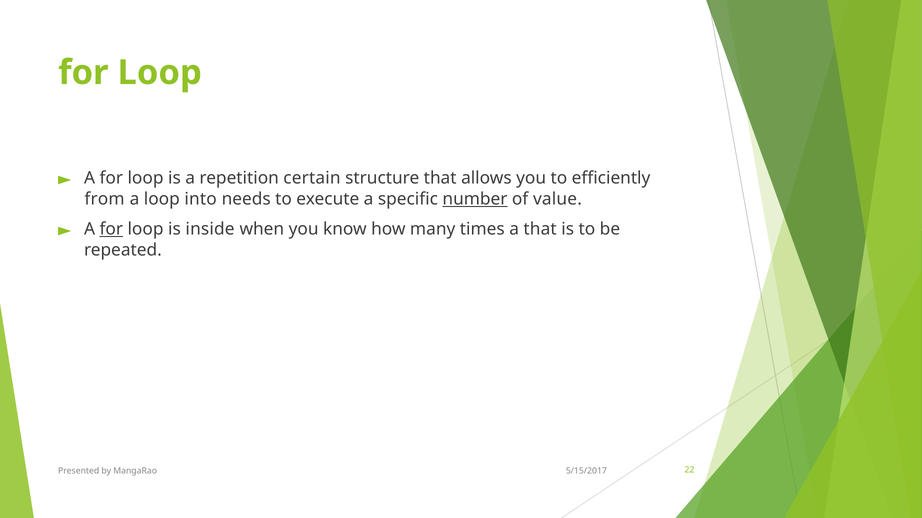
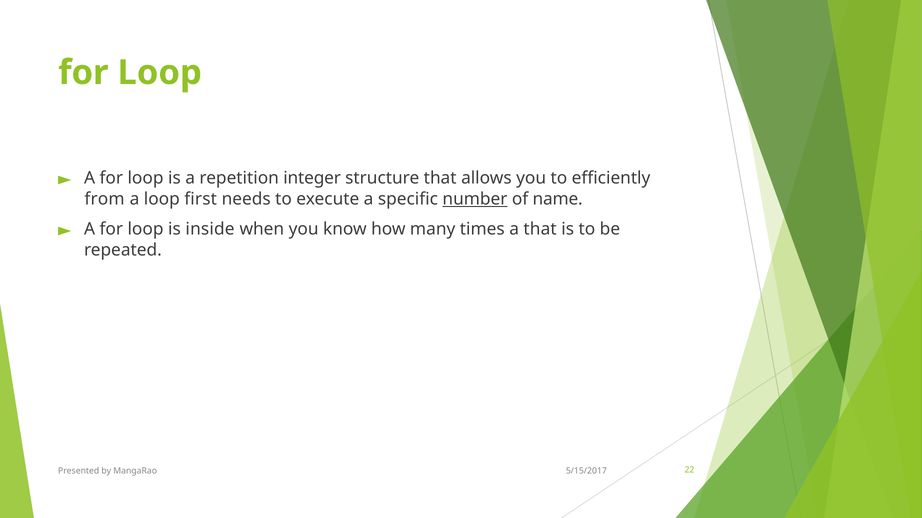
certain: certain -> integer
into: into -> first
value: value -> name
for at (111, 230) underline: present -> none
